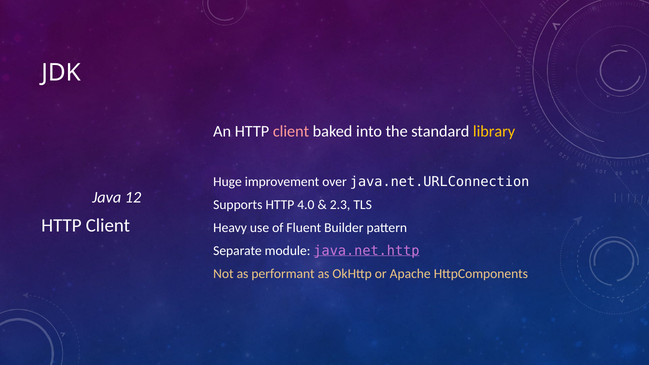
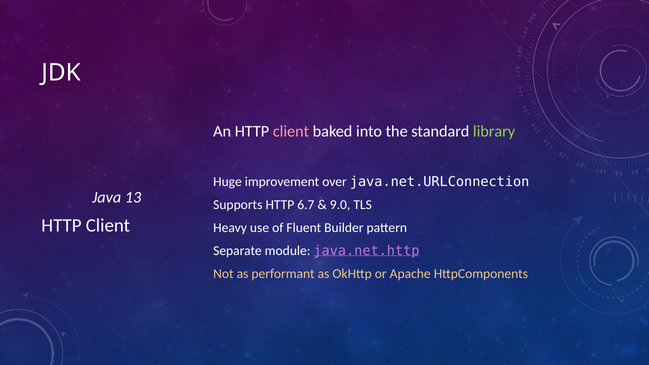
library colour: yellow -> light green
12: 12 -> 13
4.0: 4.0 -> 6.7
2.3: 2.3 -> 9.0
